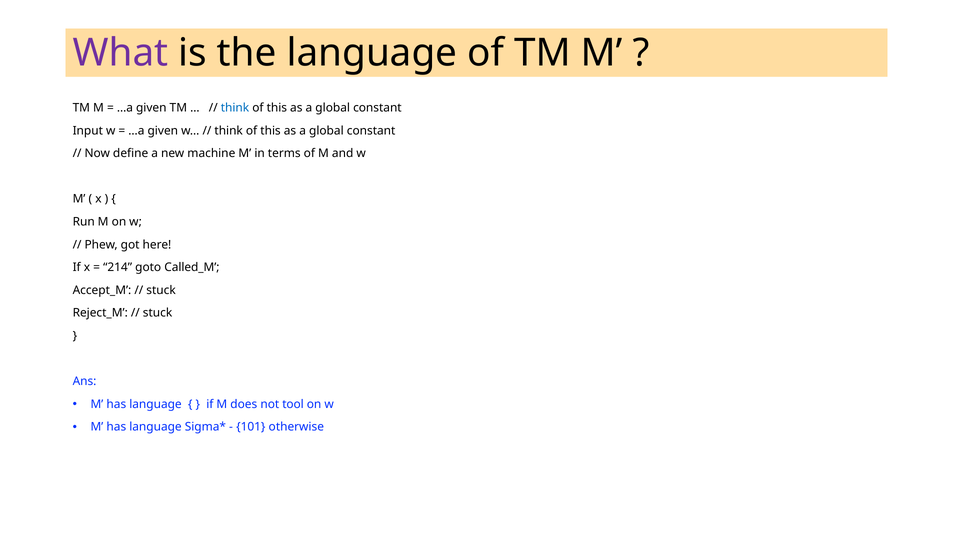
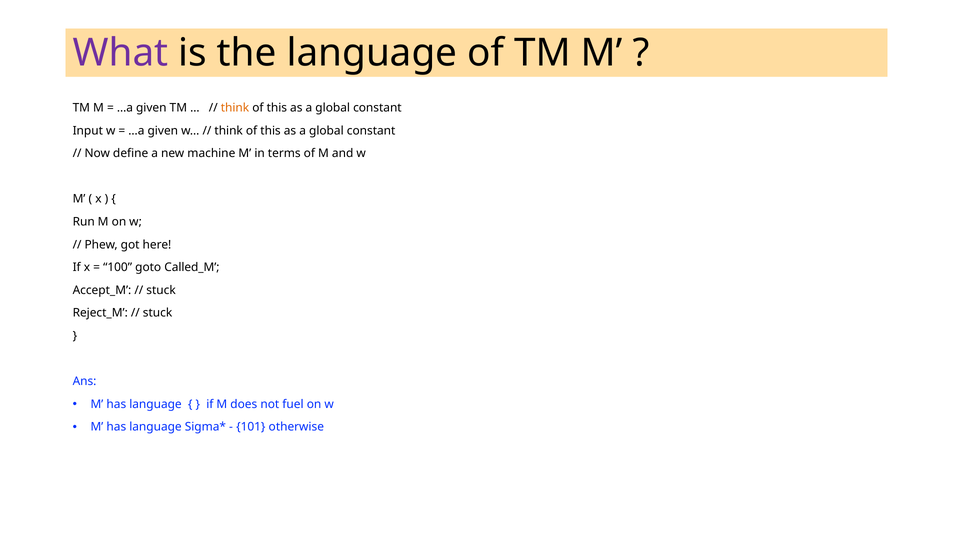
think at (235, 108) colour: blue -> orange
214: 214 -> 100
tool: tool -> fuel
